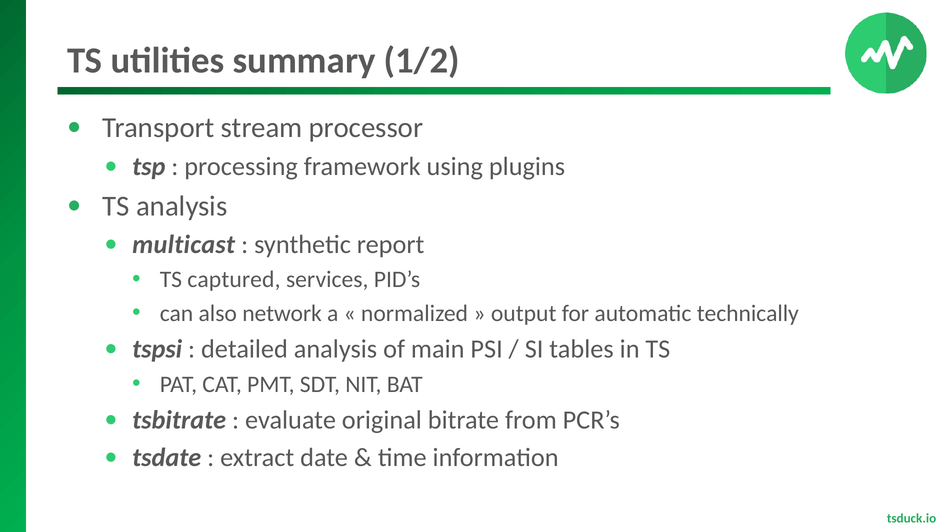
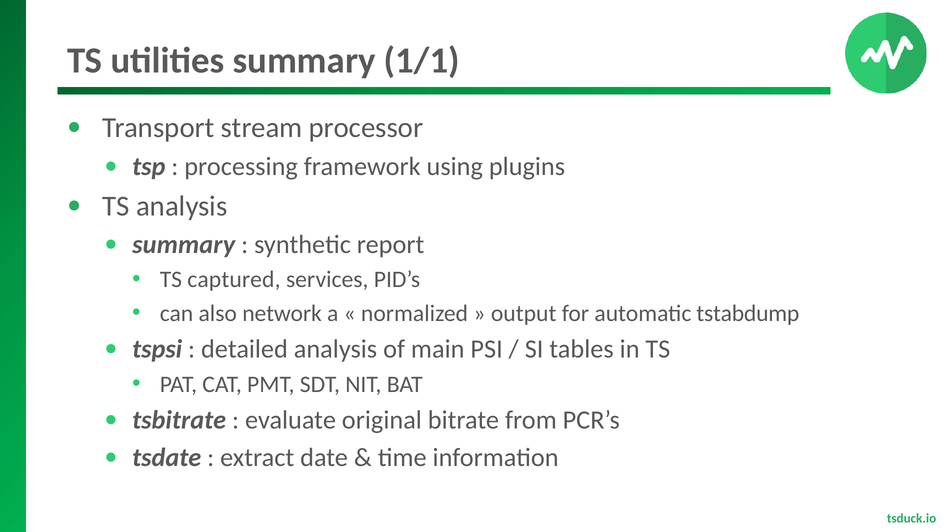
1/2: 1/2 -> 1/1
multicast at (184, 245): multicast -> summary
technically: technically -> tstabdump
